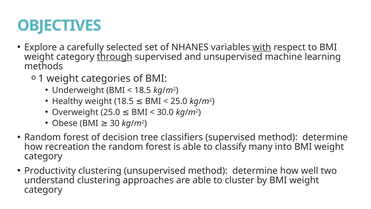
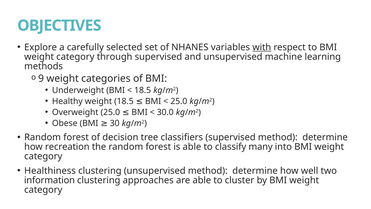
through underline: present -> none
1: 1 -> 9
Productivity: Productivity -> Healthiness
understand: understand -> information
